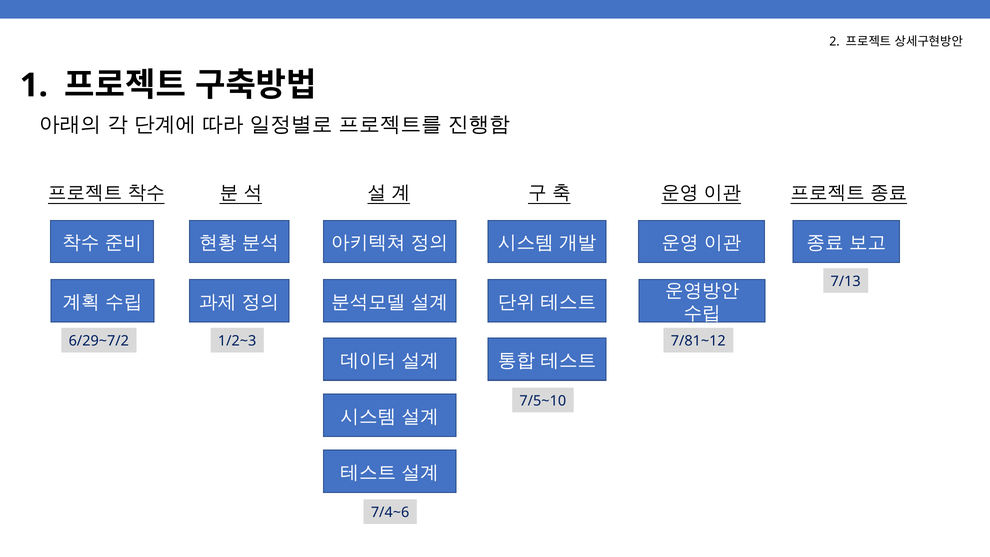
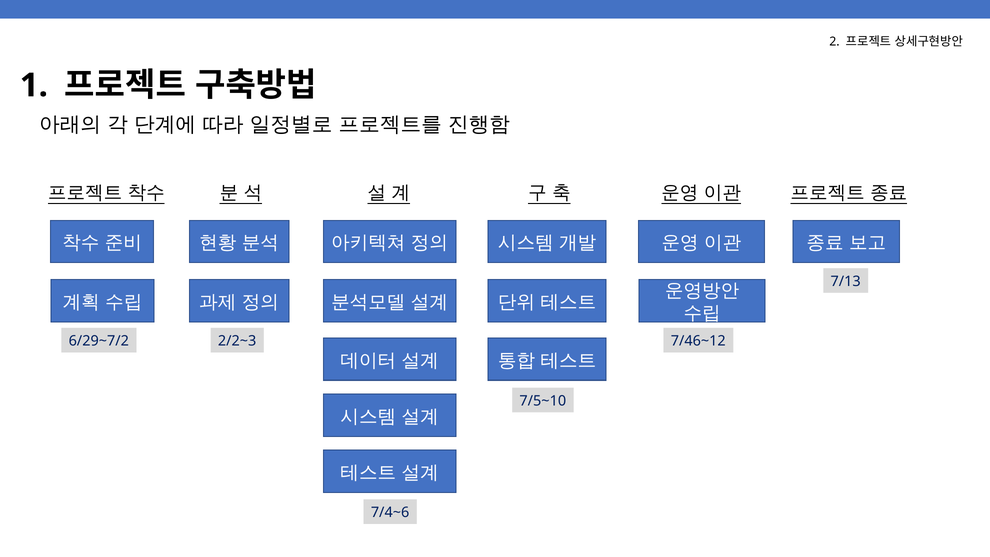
1/2~3: 1/2~3 -> 2/2~3
7/81~12: 7/81~12 -> 7/46~12
